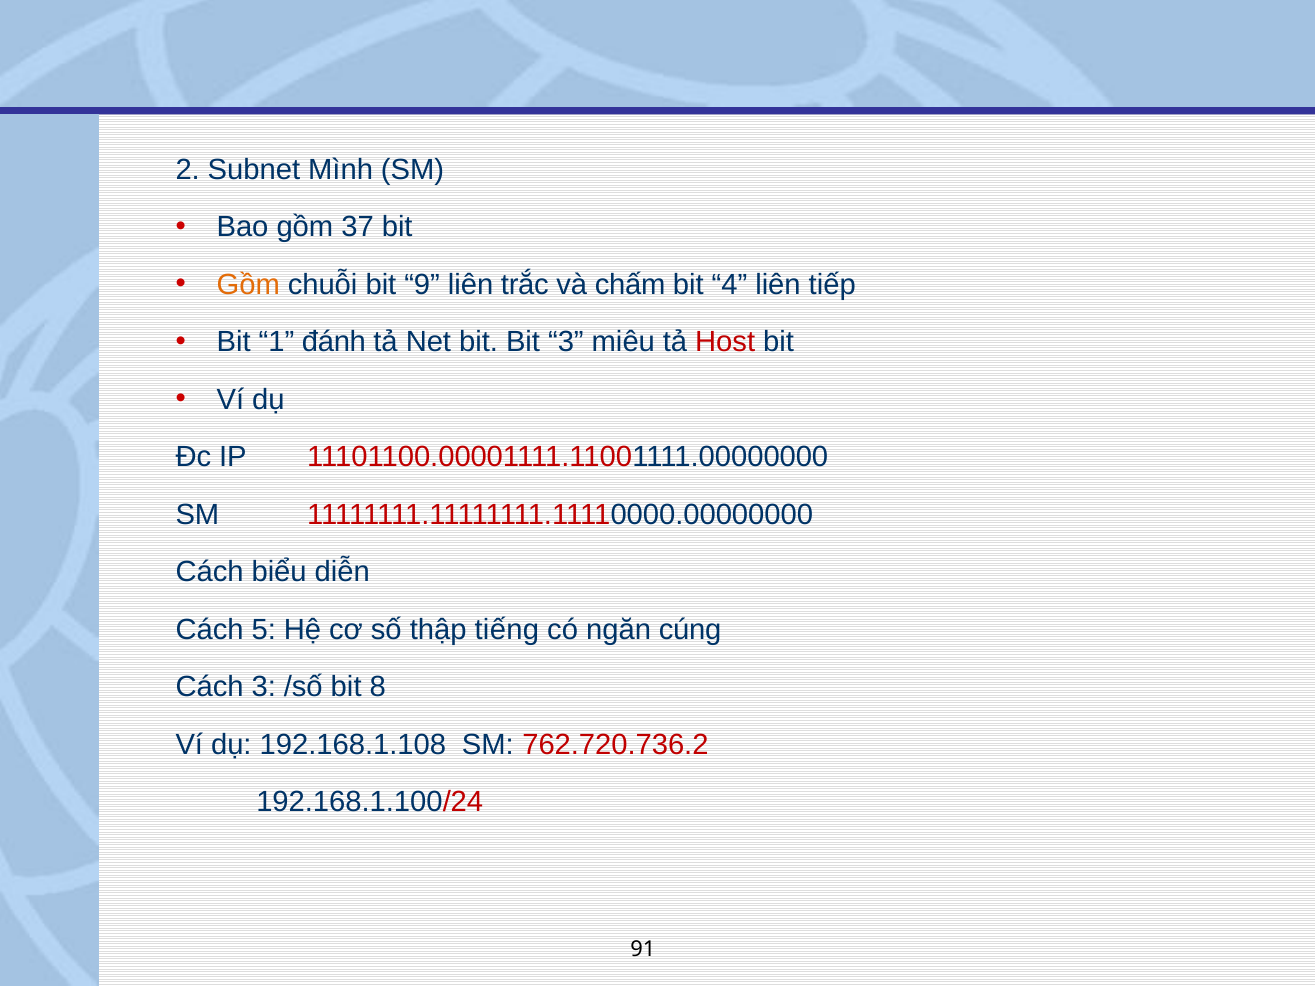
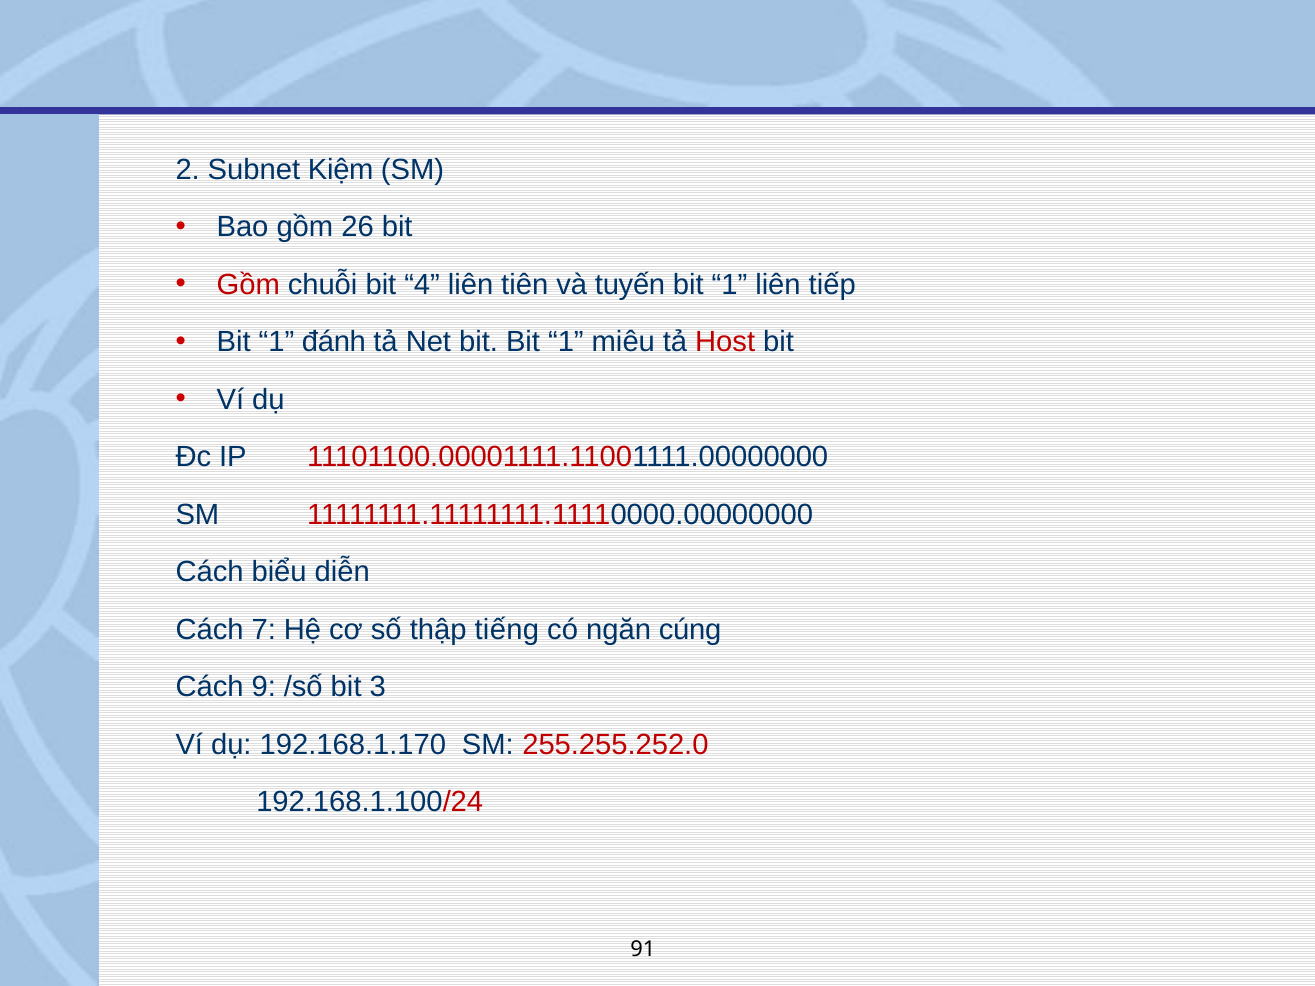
Mình: Mình -> Kiệm
37: 37 -> 26
Gồm at (248, 285) colour: orange -> red
9: 9 -> 4
trắc: trắc -> tiên
chấm: chấm -> tuyến
4 at (730, 285): 4 -> 1
bit Bit 3: 3 -> 1
5: 5 -> 7
Cách 3: 3 -> 9
8: 8 -> 3
192.168.1.108: 192.168.1.108 -> 192.168.1.170
762.720.736.2: 762.720.736.2 -> 255.255.252.0
